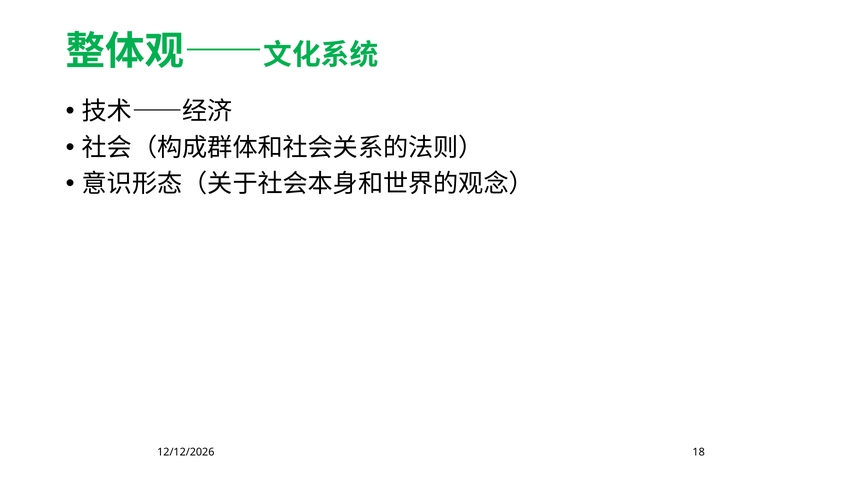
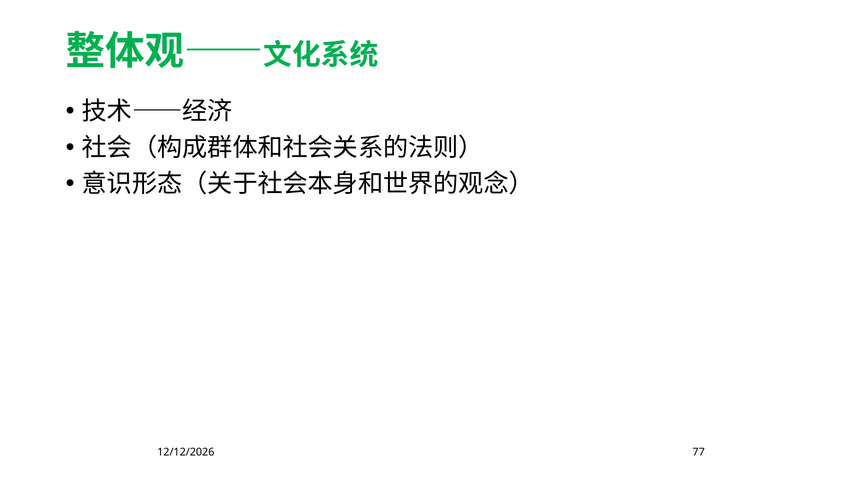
18: 18 -> 77
